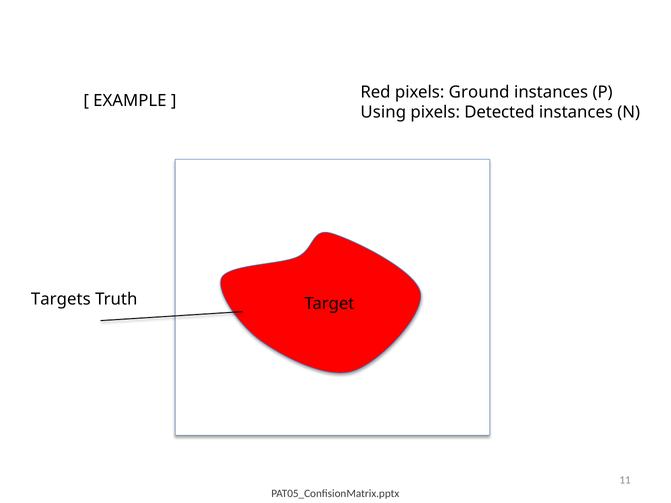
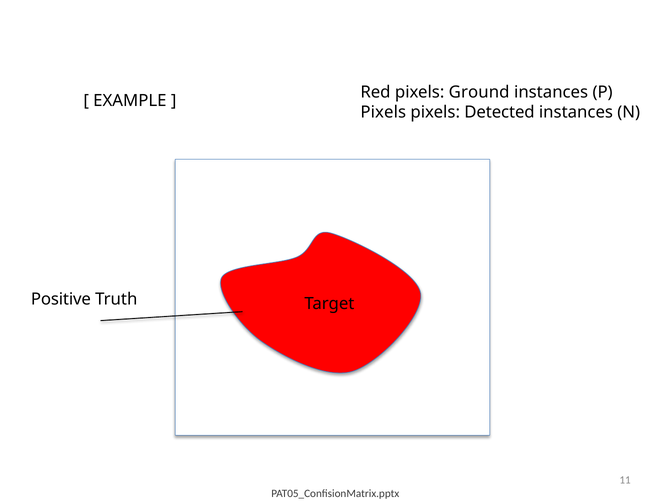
Using at (383, 112): Using -> Pixels
Targets: Targets -> Positive
